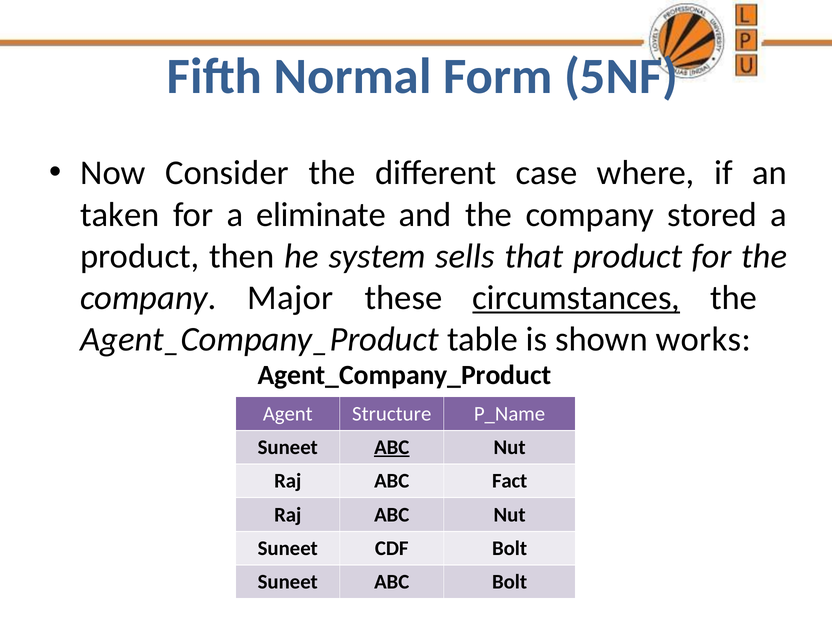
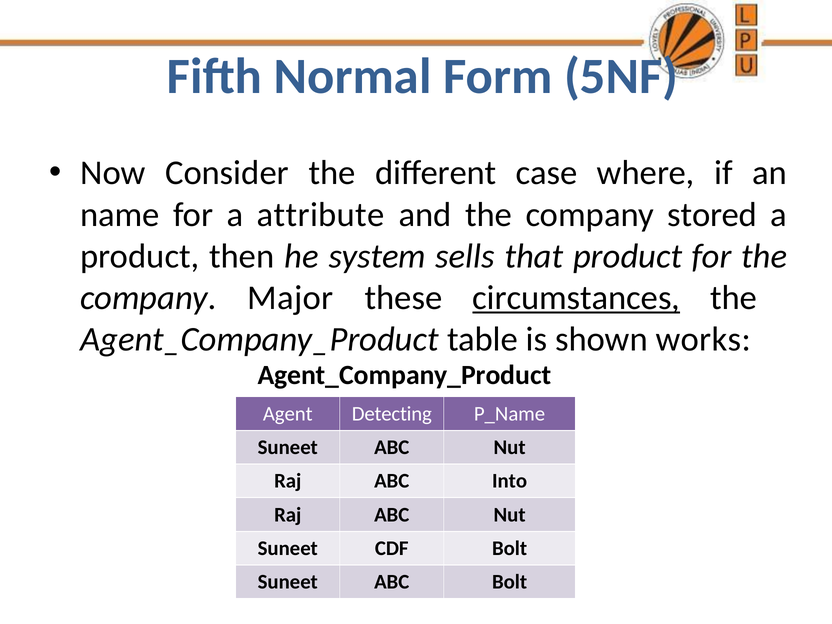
taken: taken -> name
eliminate: eliminate -> attribute
Structure: Structure -> Detecting
ABC at (392, 447) underline: present -> none
Fact: Fact -> Into
